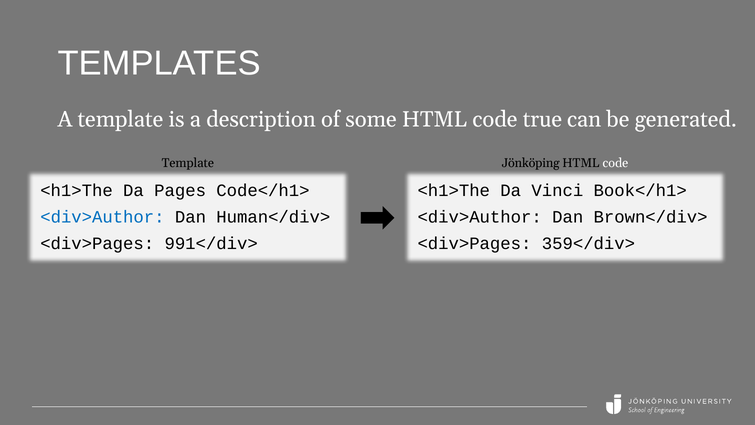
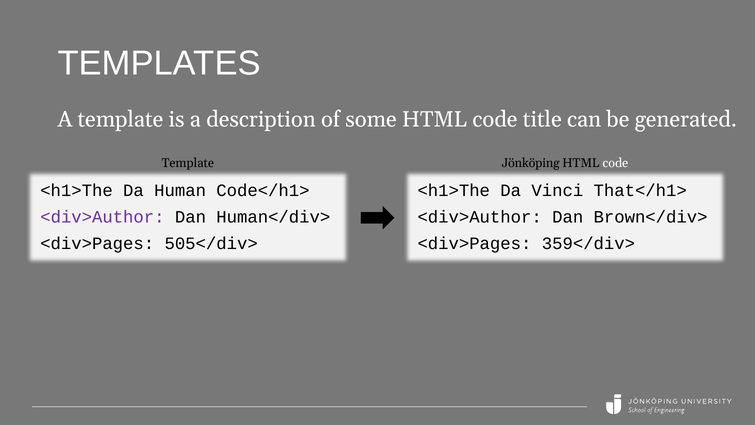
true: true -> title
Pages: Pages -> Human
Book</h1>: Book</h1> -> That</h1>
<div>Author at (102, 217) colour: blue -> purple
991</div>: 991</div> -> 505</div>
